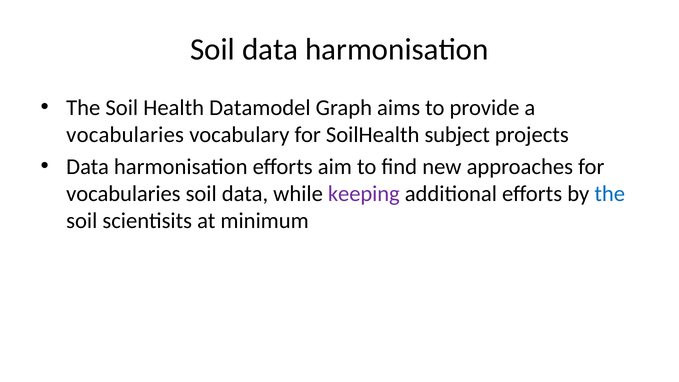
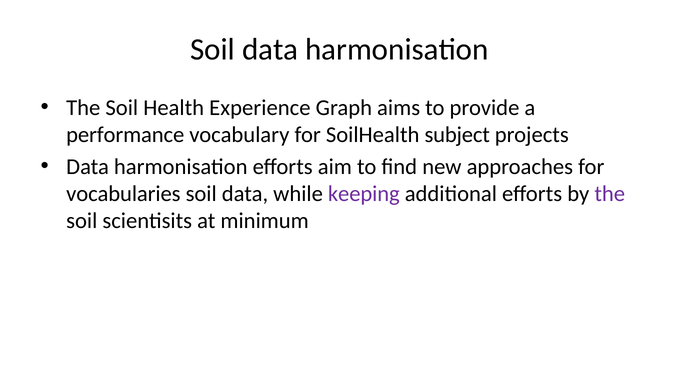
Datamodel: Datamodel -> Experience
vocabularies at (125, 135): vocabularies -> performance
the at (610, 194) colour: blue -> purple
